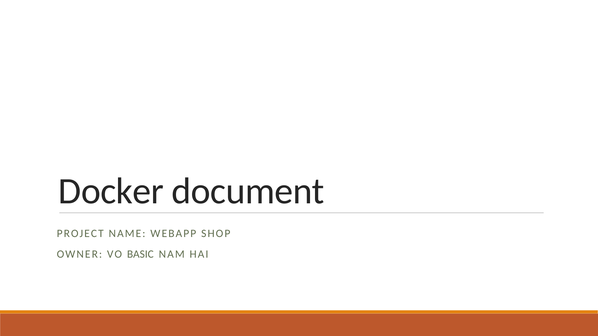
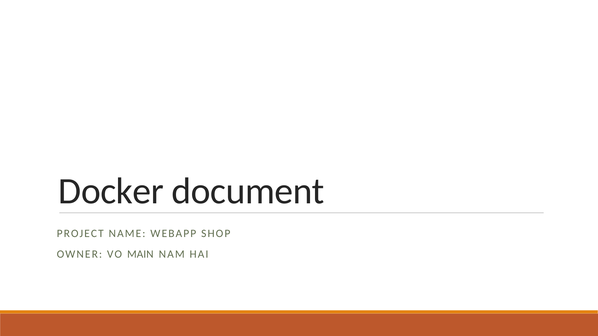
BASIC: BASIC -> MAIN
